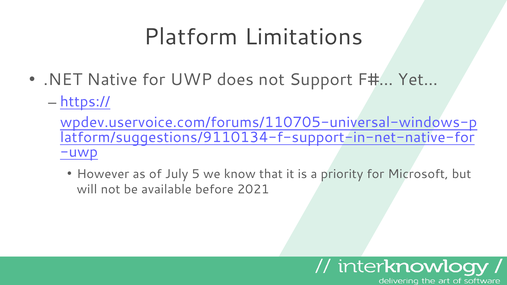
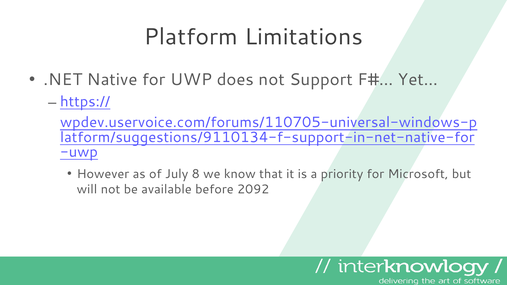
5: 5 -> 8
2021: 2021 -> 2092
